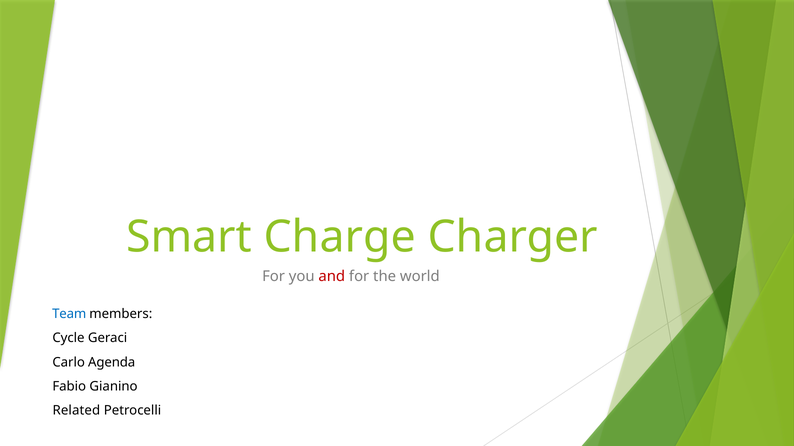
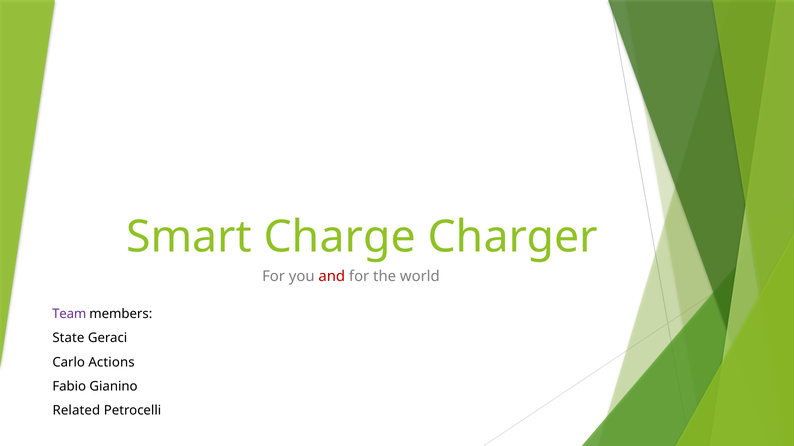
Team colour: blue -> purple
Cycle: Cycle -> State
Agenda: Agenda -> Actions
